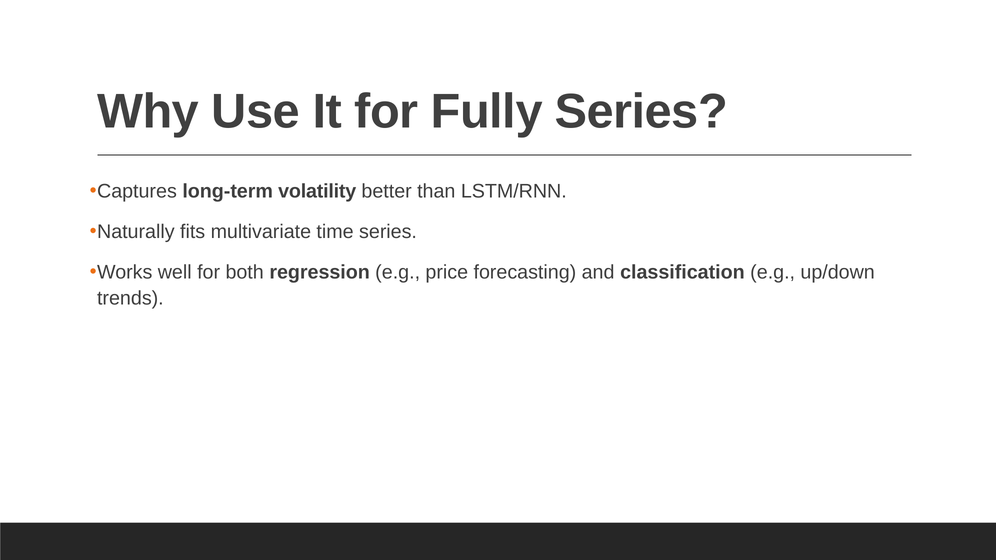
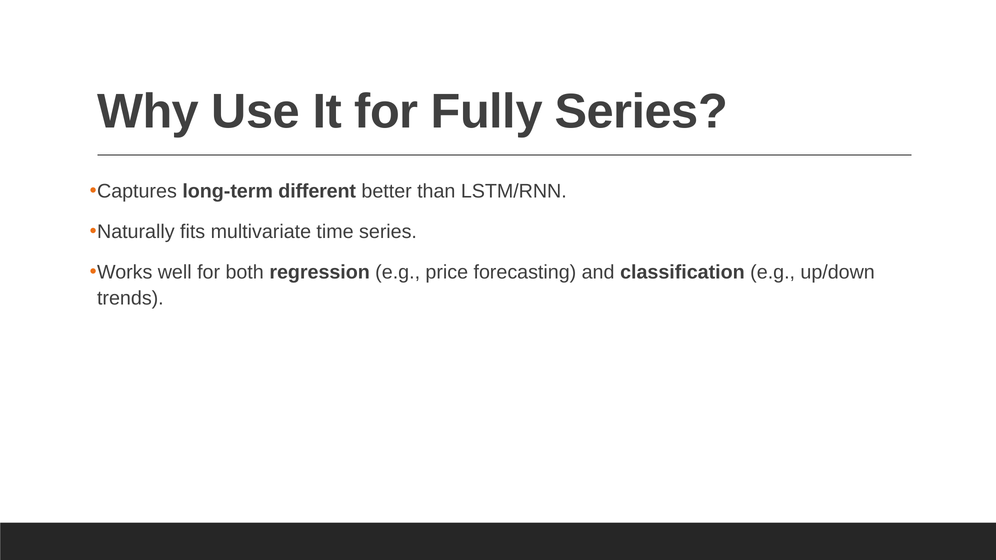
volatility: volatility -> different
